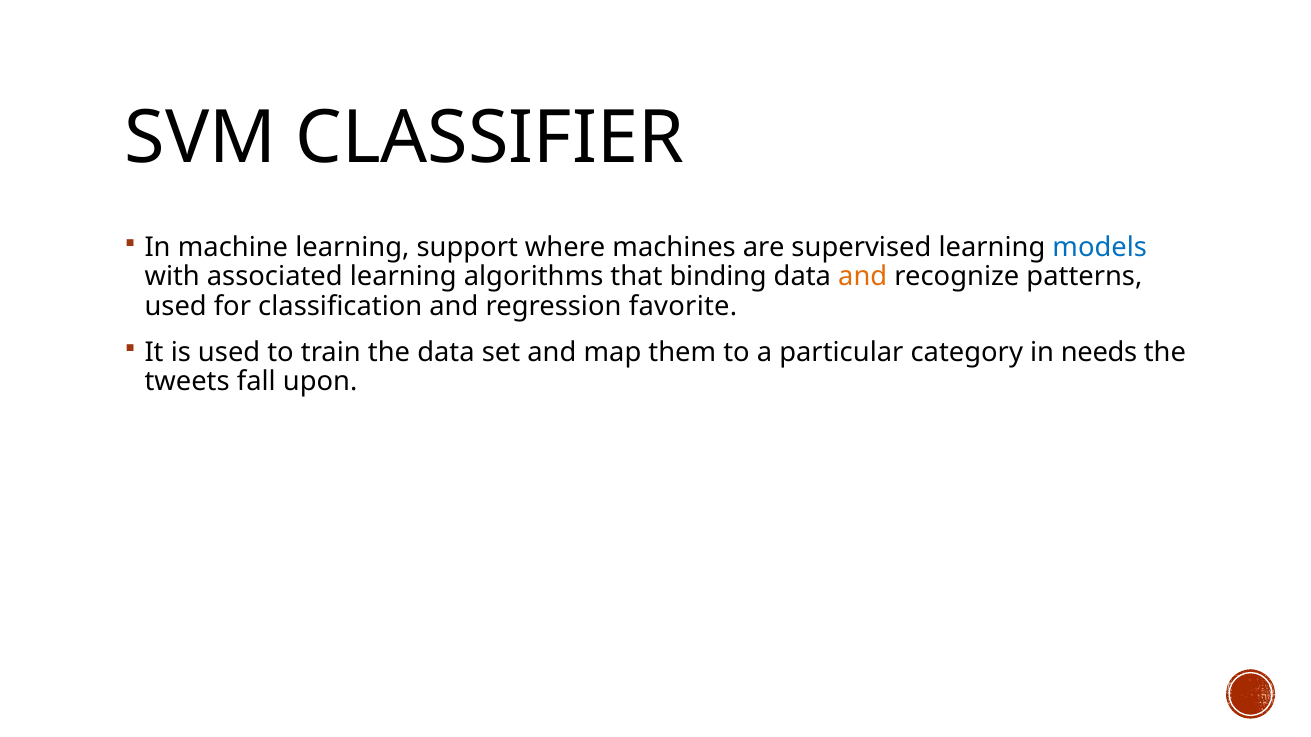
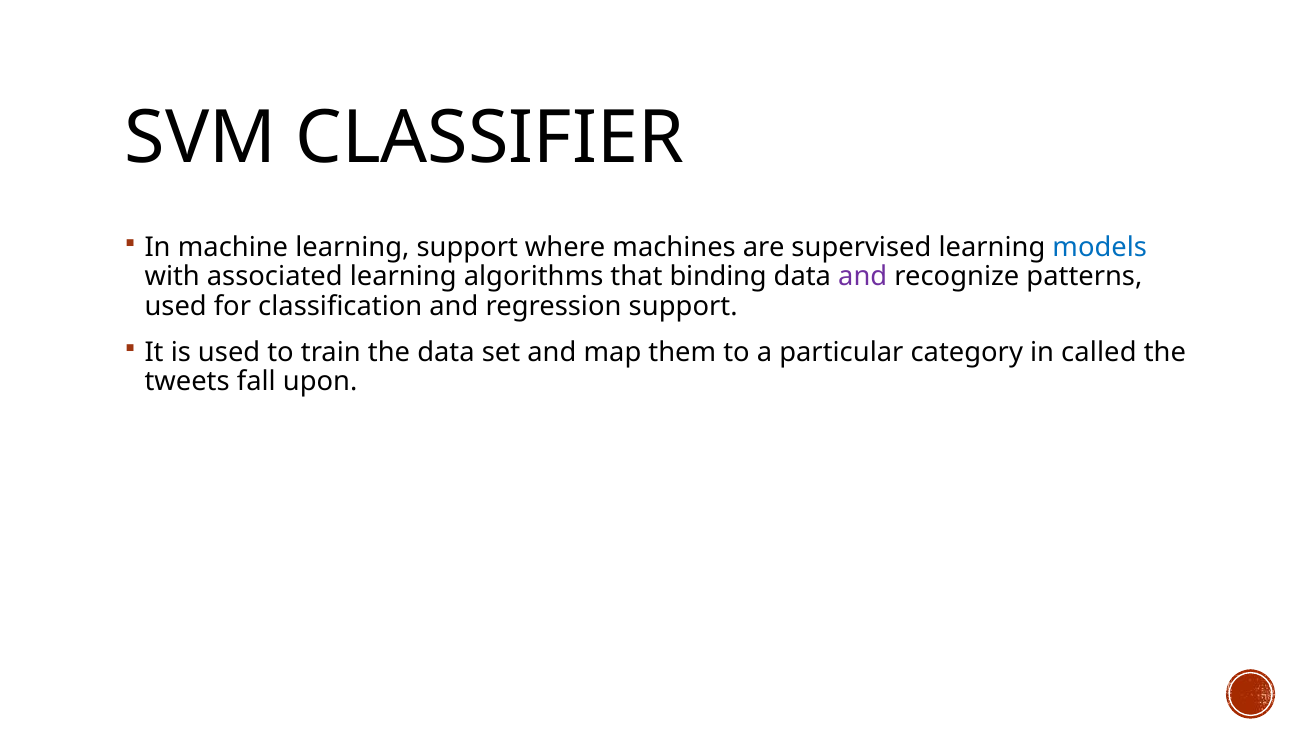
and at (863, 277) colour: orange -> purple
regression favorite: favorite -> support
needs: needs -> called
